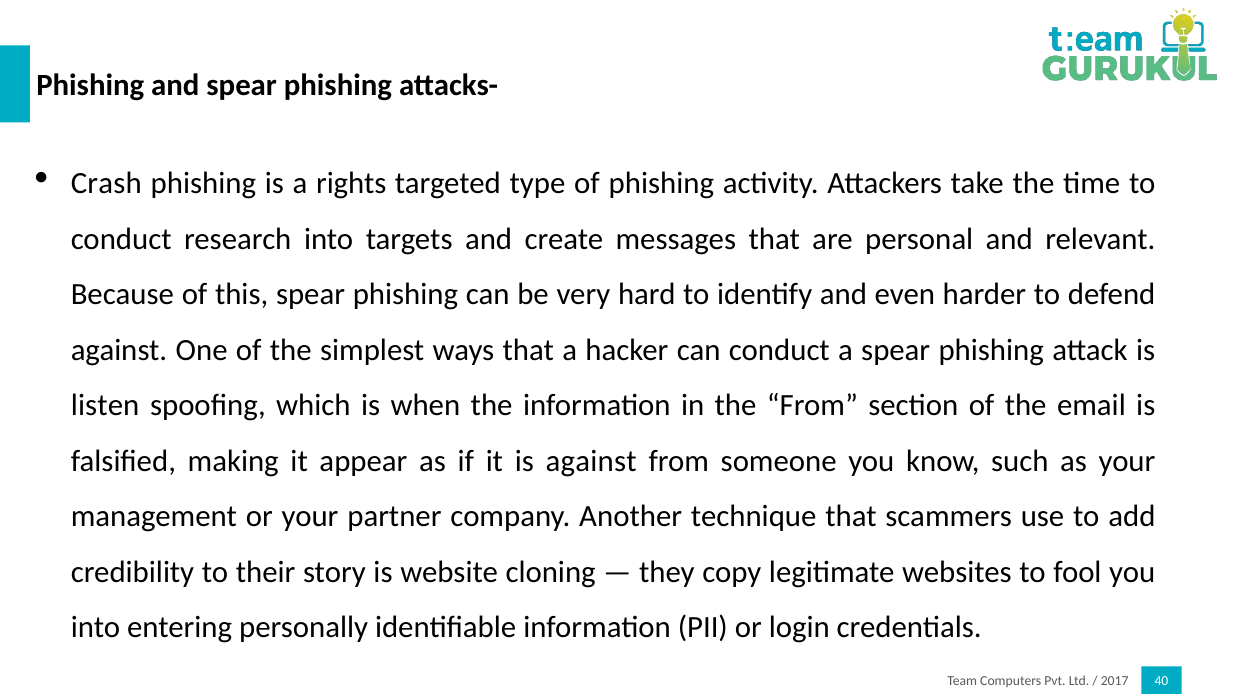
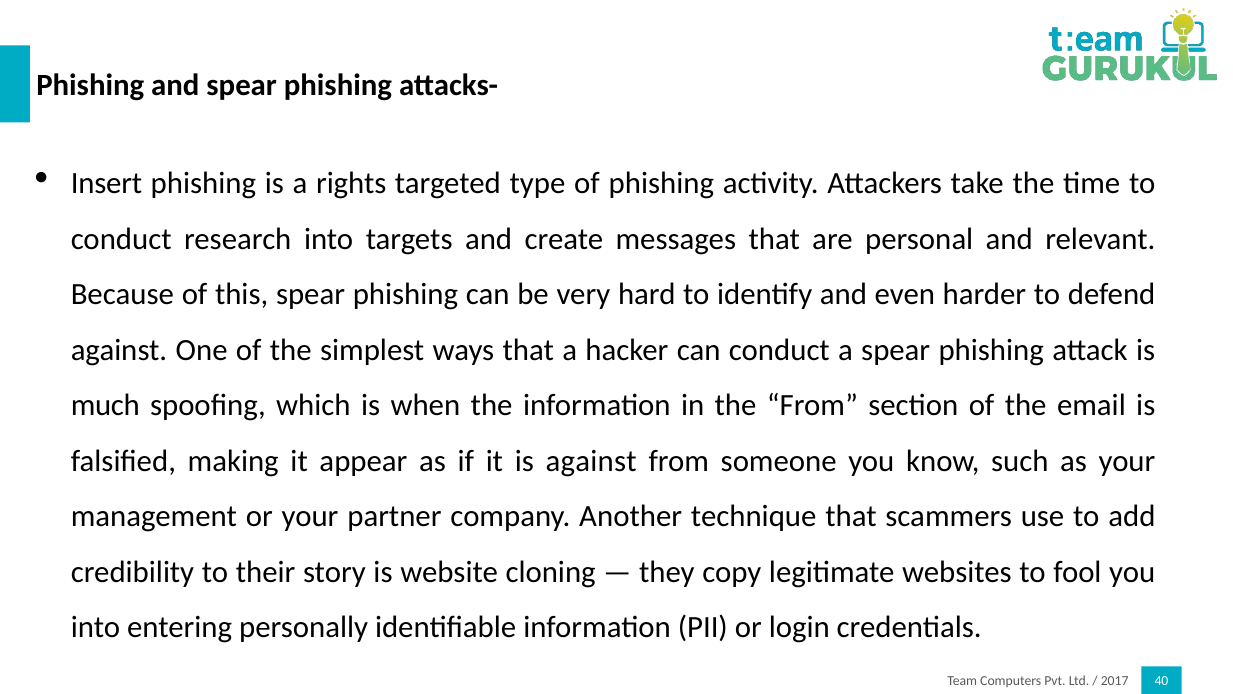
Crash: Crash -> Insert
listen: listen -> much
